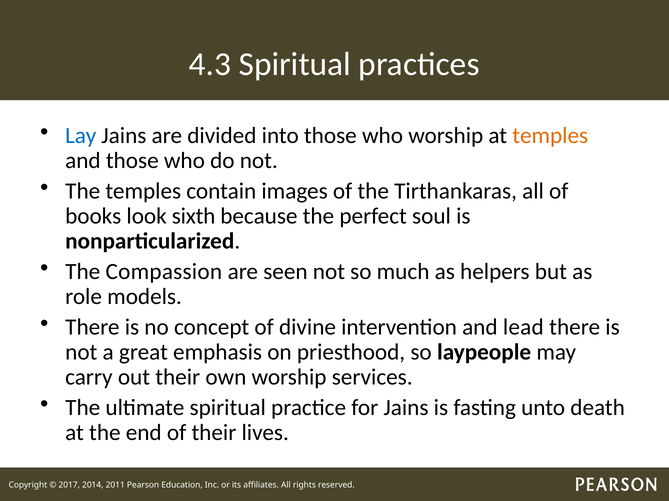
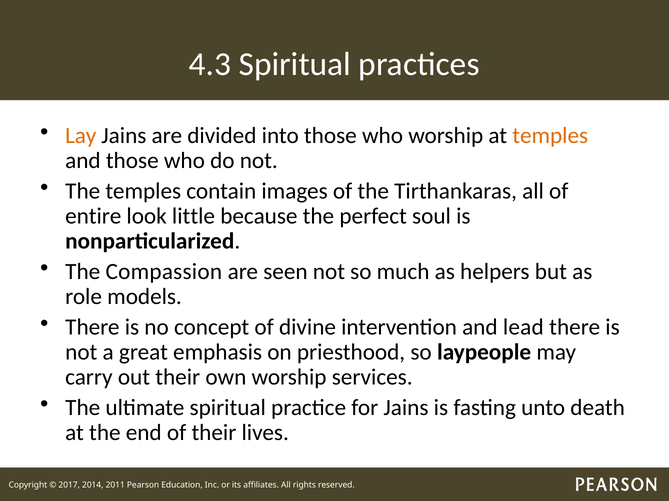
Lay colour: blue -> orange
books: books -> entire
sixth: sixth -> little
